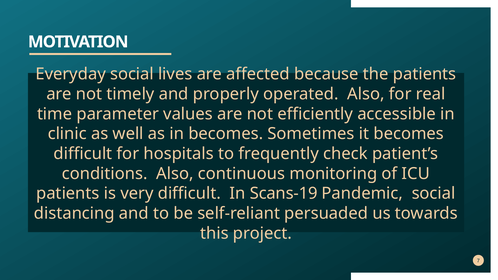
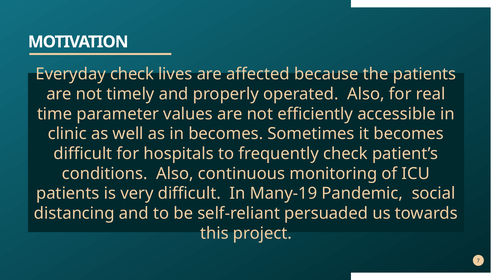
Everyday social: social -> check
Scans-19: Scans-19 -> Many-19
